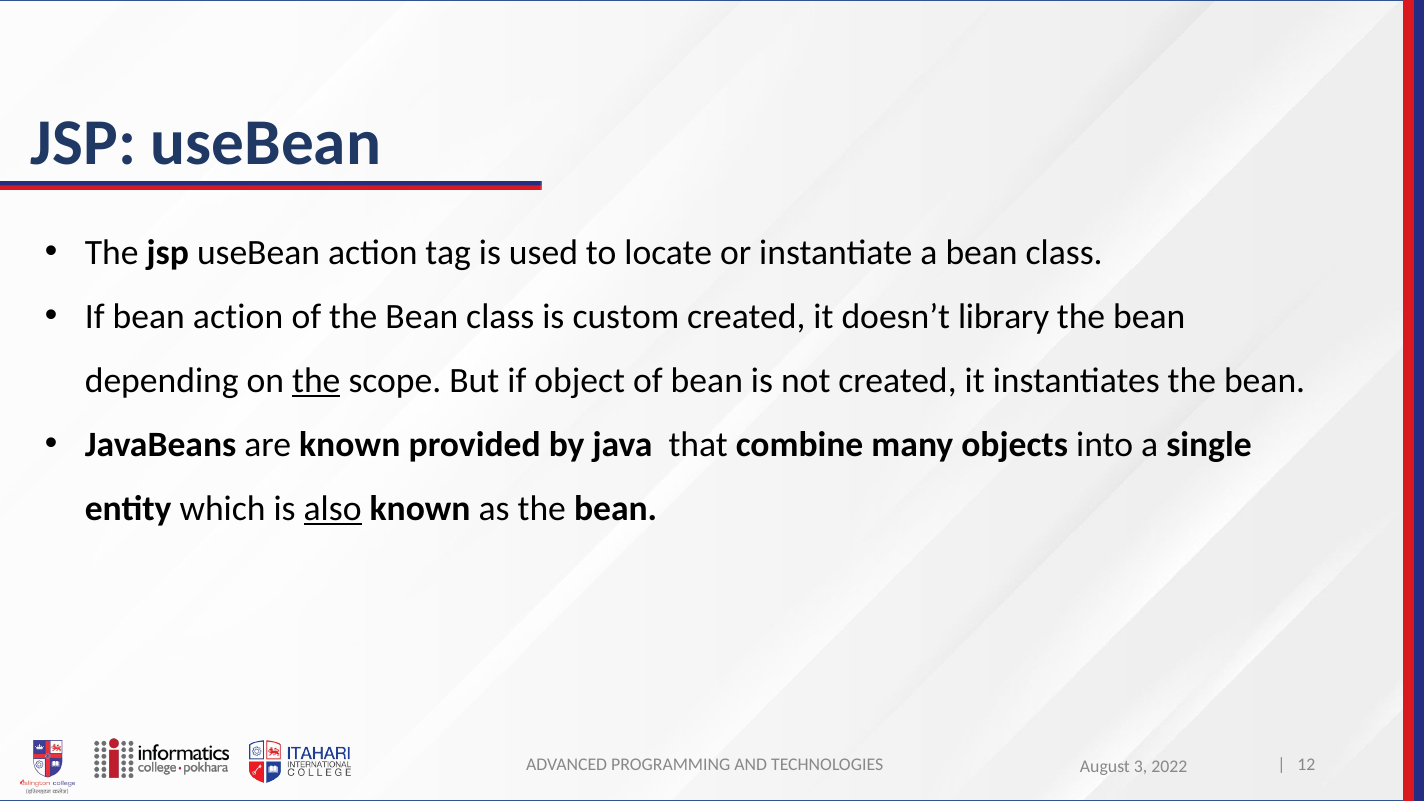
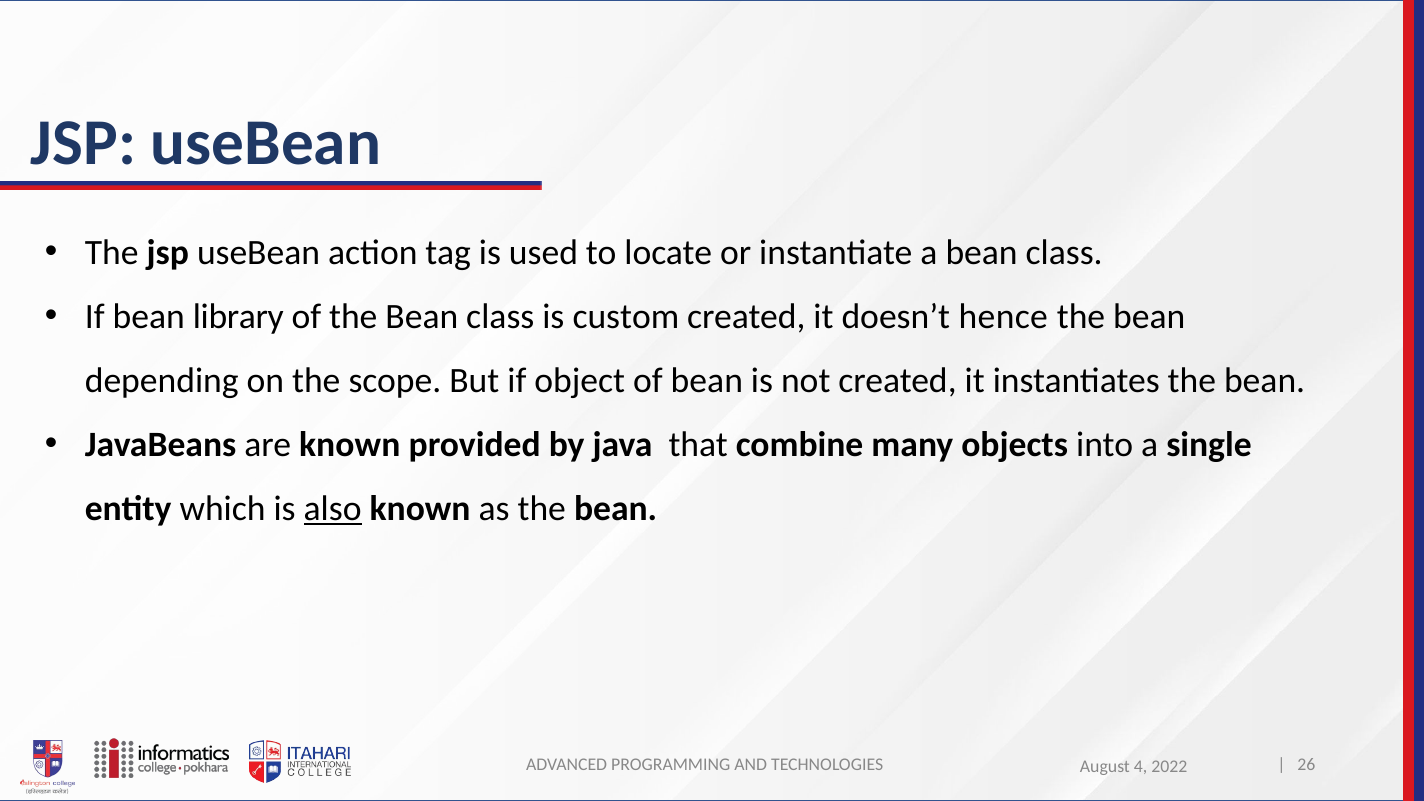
bean action: action -> library
library: library -> hence
the at (316, 380) underline: present -> none
12: 12 -> 26
3: 3 -> 4
